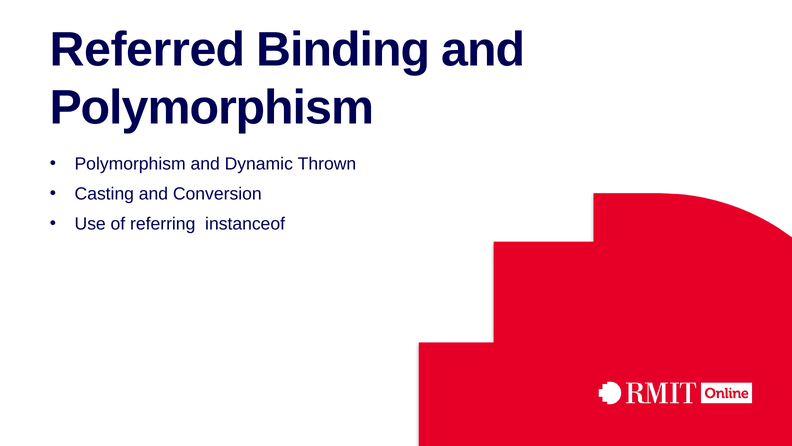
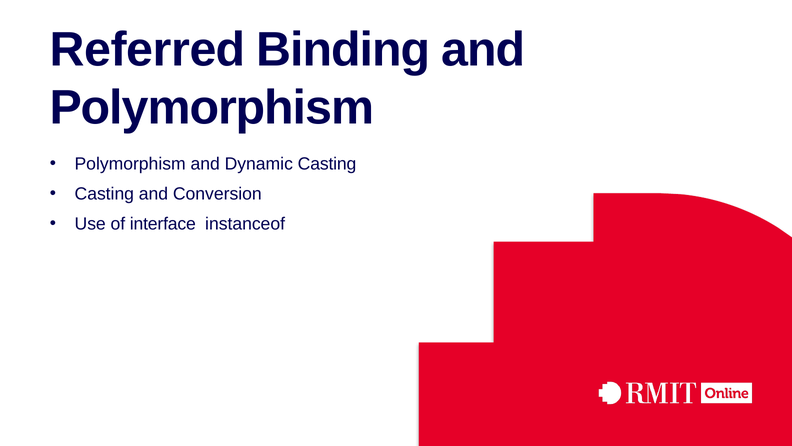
Dynamic Thrown: Thrown -> Casting
referring: referring -> interface
